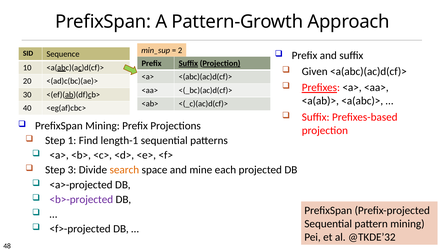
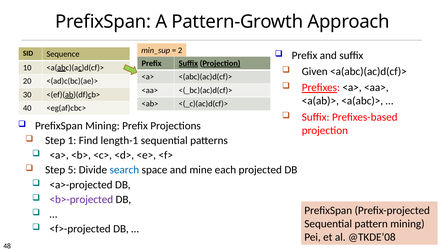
3: 3 -> 5
search colour: orange -> blue
@TKDE’32: @TKDE’32 -> @TKDE’08
